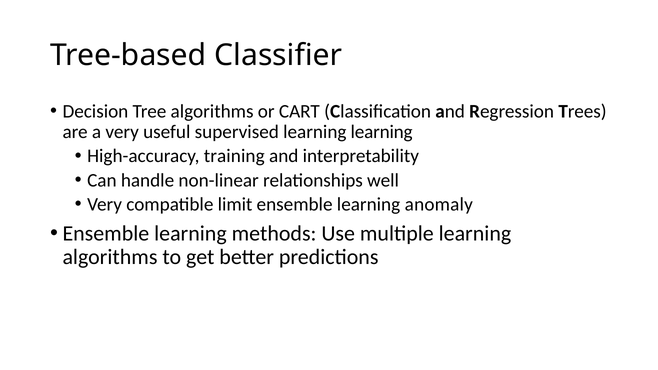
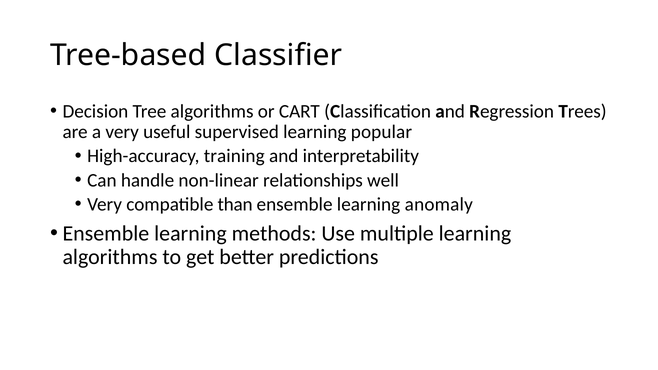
learning learning: learning -> popular
limit: limit -> than
